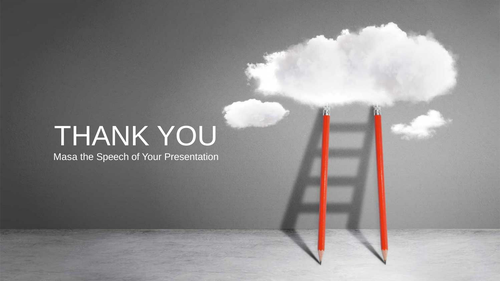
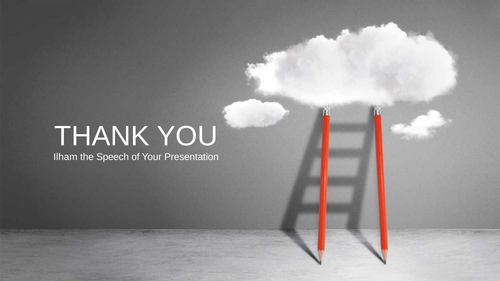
Masa: Masa -> Ilham
